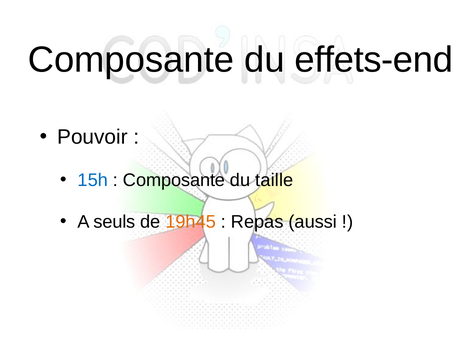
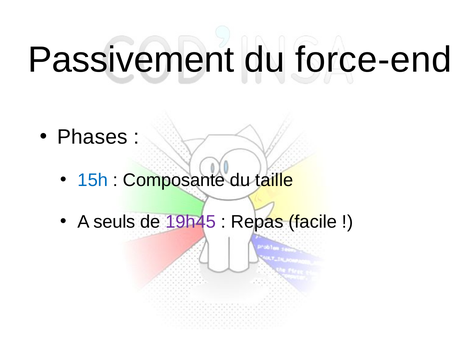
Composante at (131, 60): Composante -> Passivement
effets-end: effets-end -> force-end
Pouvoir: Pouvoir -> Phases
19h45 colour: orange -> purple
aussi: aussi -> facile
